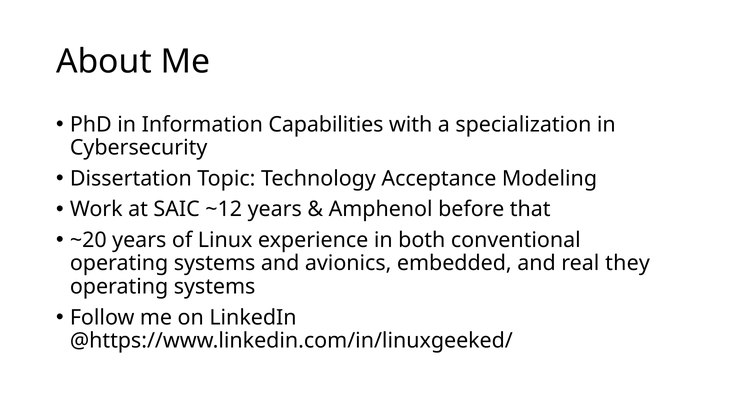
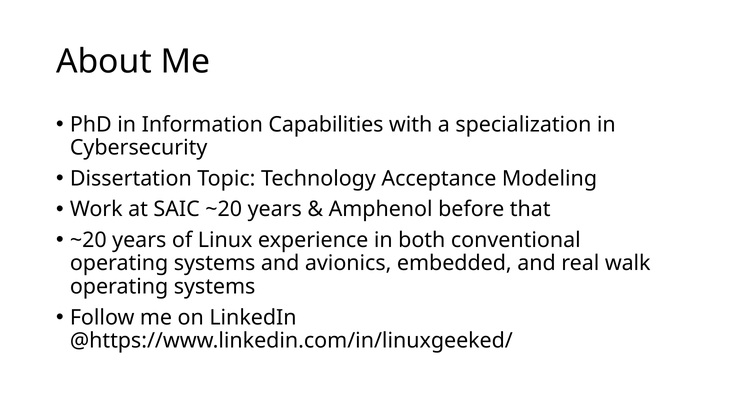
SAIC ~12: ~12 -> ~20
they: they -> walk
